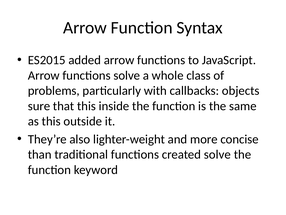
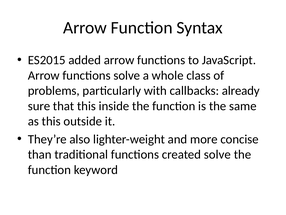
objects: objects -> already
